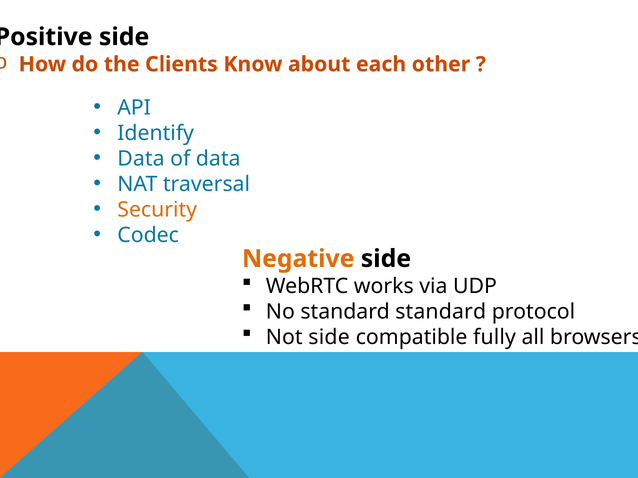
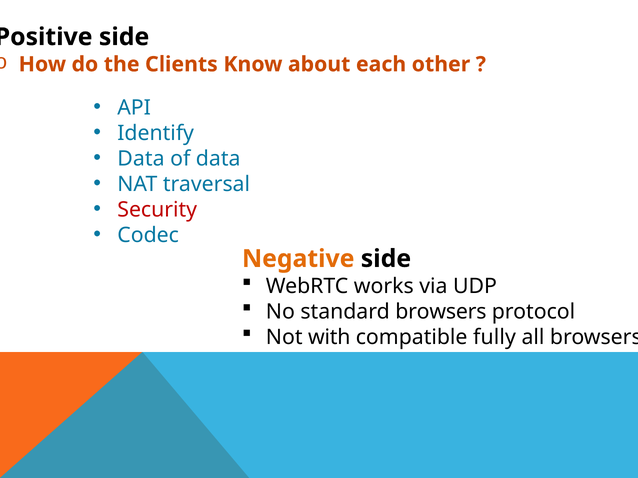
Security colour: orange -> red
standard standard: standard -> browsers
Not side: side -> with
